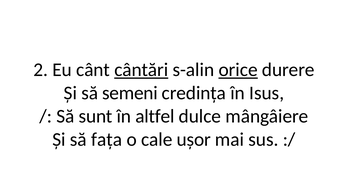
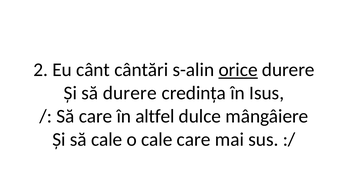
cântări underline: present -> none
să semeni: semeni -> durere
Să sunt: sunt -> care
să fața: fața -> cale
cale ușor: ușor -> care
